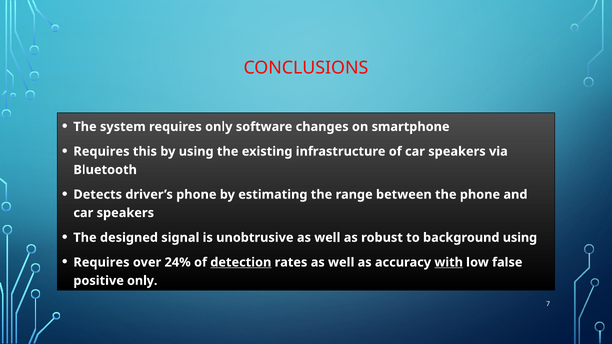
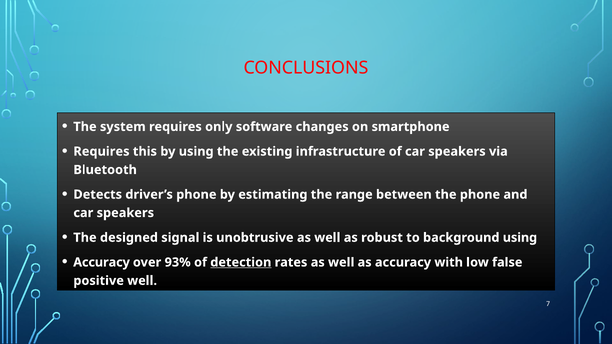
Requires at (101, 262): Requires -> Accuracy
24%: 24% -> 93%
with underline: present -> none
positive only: only -> well
